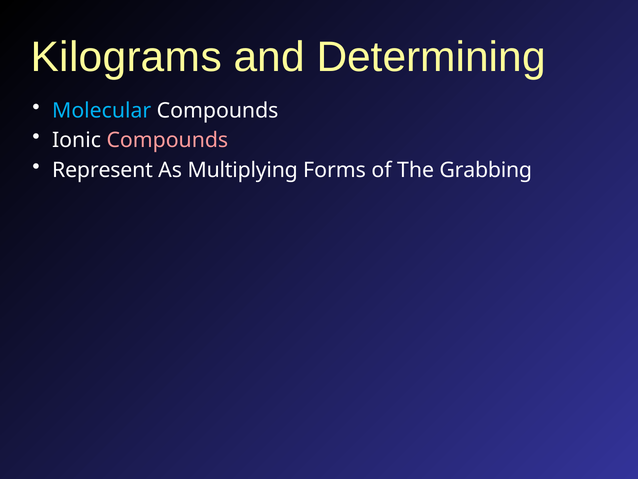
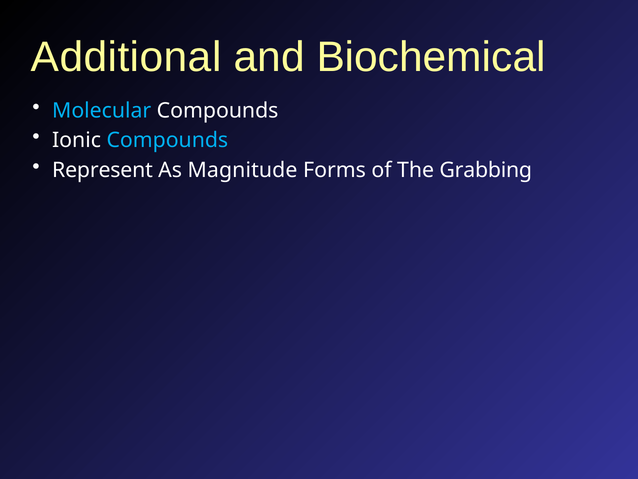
Kilograms: Kilograms -> Additional
Determining: Determining -> Biochemical
Compounds at (167, 140) colour: pink -> light blue
Multiplying: Multiplying -> Magnitude
